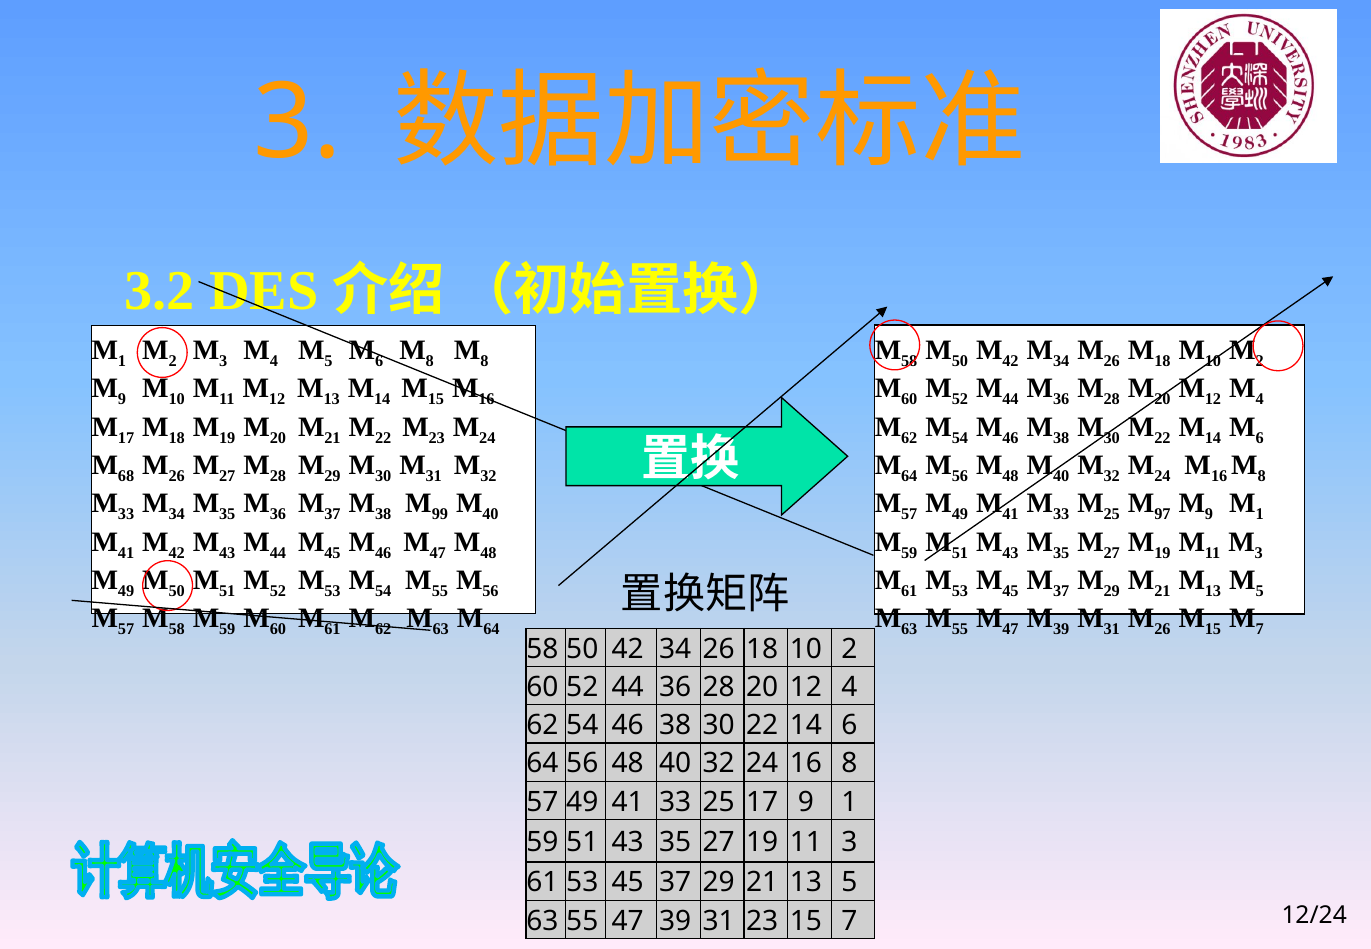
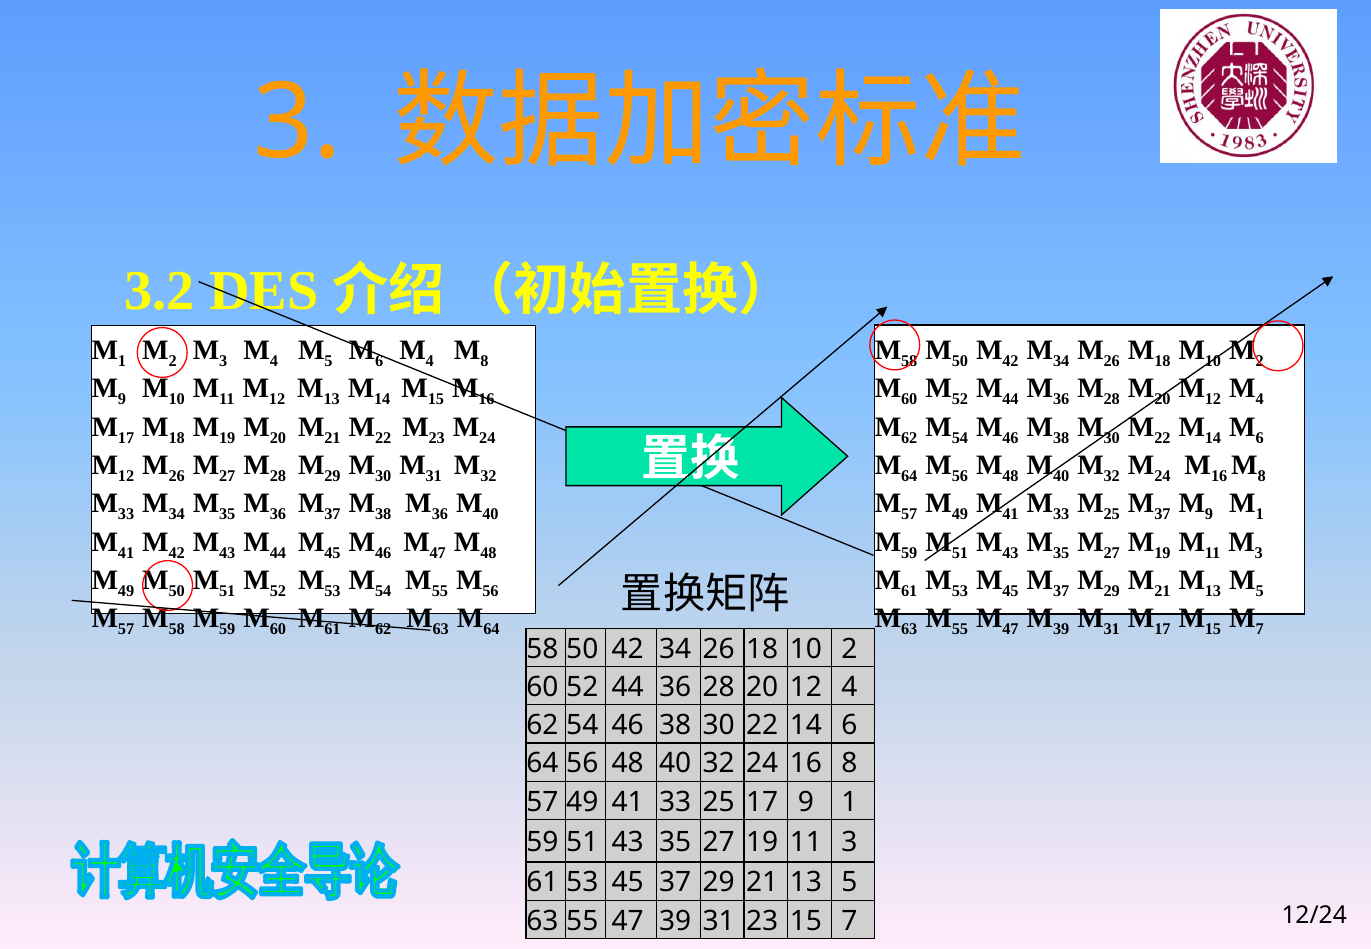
8 at (430, 361): 8 -> 4
68 at (126, 476): 68 -> 12
99 at (440, 515): 99 -> 36
97 at (1162, 515): 97 -> 37
26 at (1162, 630): 26 -> 17
